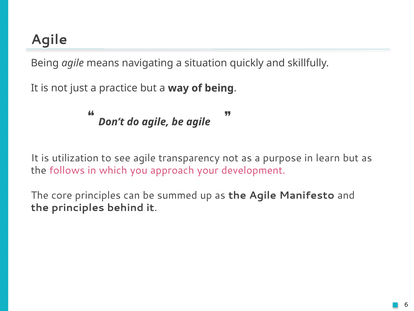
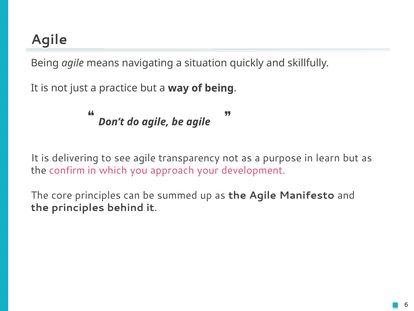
utilization: utilization -> delivering
follows: follows -> confirm
